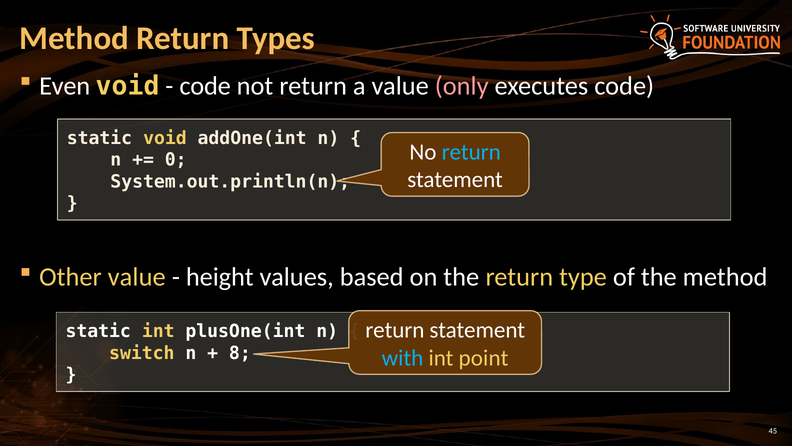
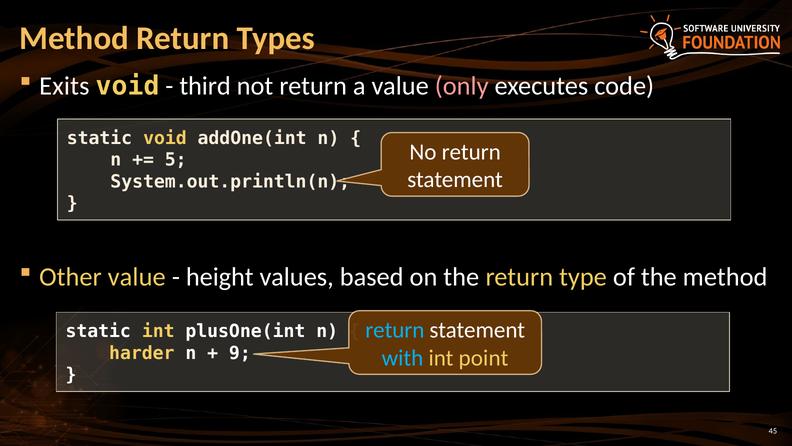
Even: Even -> Exits
code at (205, 86): code -> third
return at (471, 152) colour: light blue -> white
0: 0 -> 5
return at (395, 330) colour: white -> light blue
switch: switch -> harder
8: 8 -> 9
